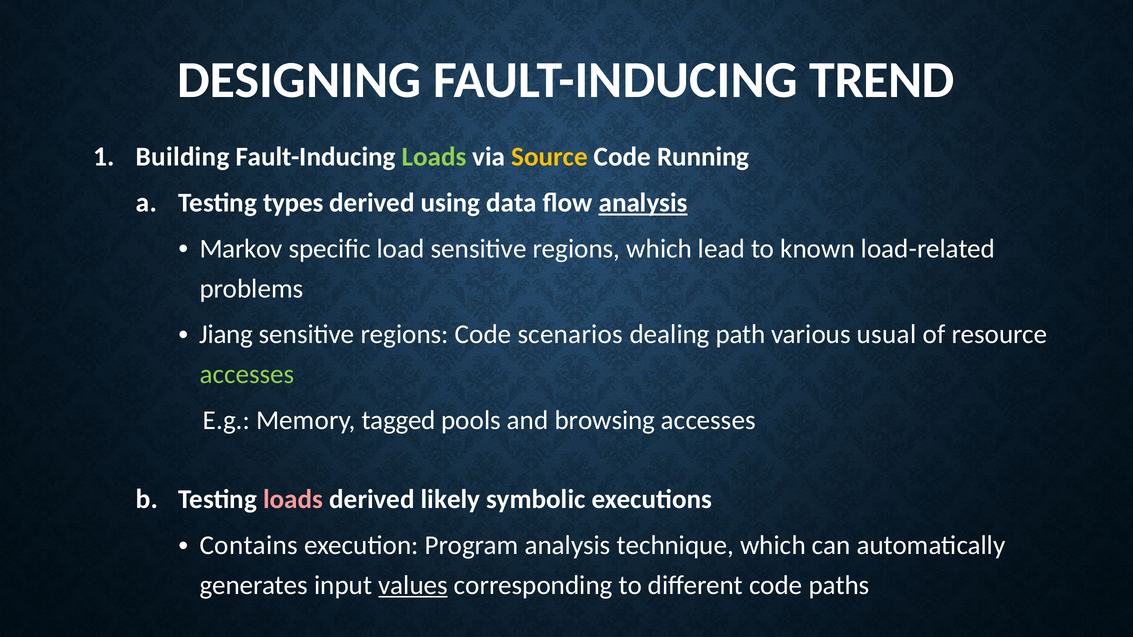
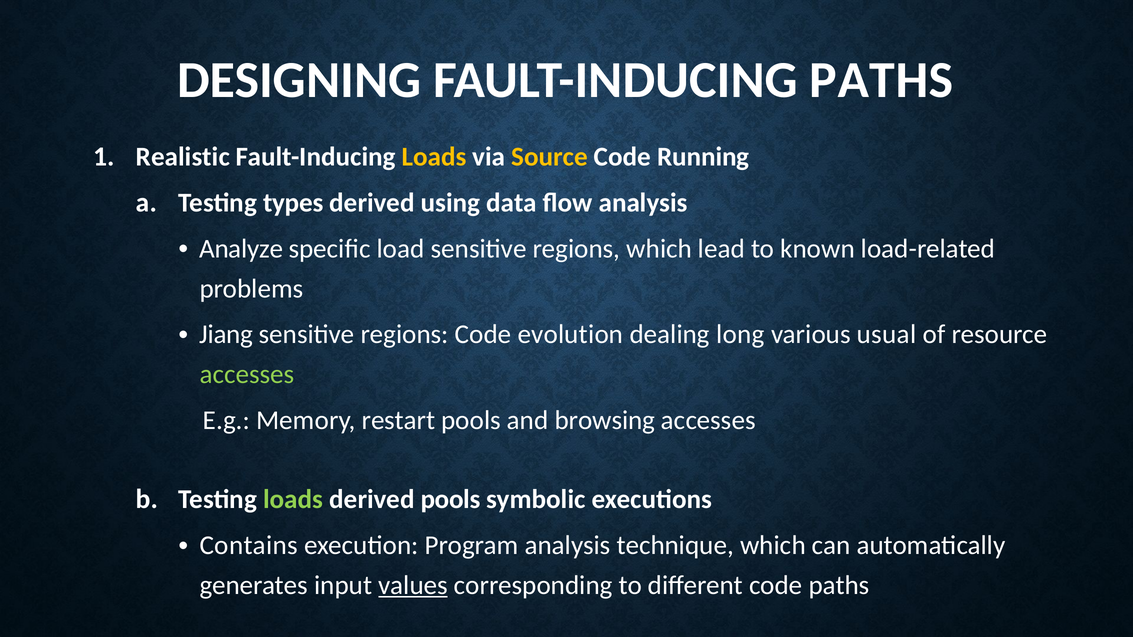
FAULT-INDUCING TREND: TREND -> PATHS
Building: Building -> Realistic
Loads at (434, 157) colour: light green -> yellow
analysis at (643, 203) underline: present -> none
Markov: Markov -> Analyze
scenarios: scenarios -> evolution
path: path -> long
tagged: tagged -> restart
loads at (293, 500) colour: pink -> light green
derived likely: likely -> pools
